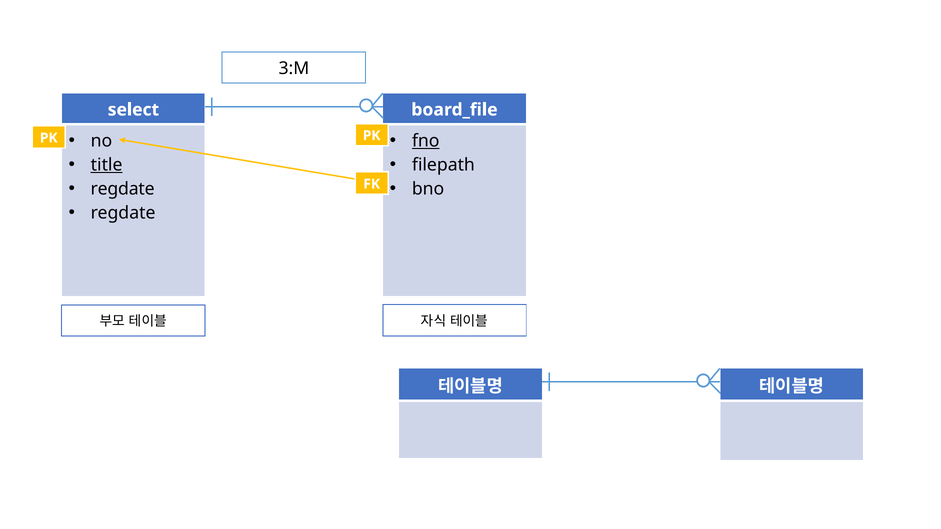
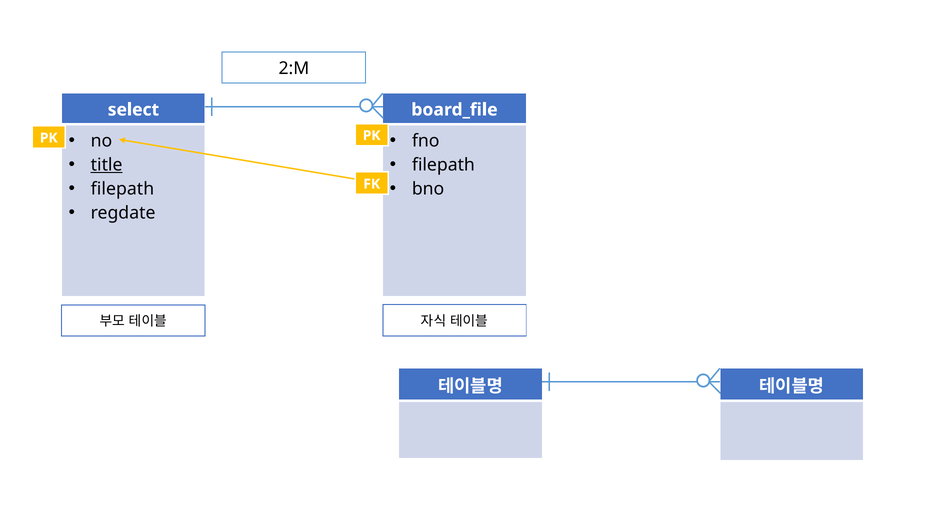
3:M: 3:M -> 2:M
fno underline: present -> none
regdate at (123, 189): regdate -> filepath
